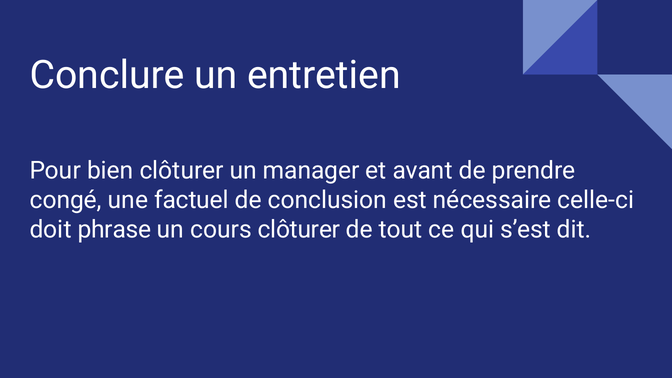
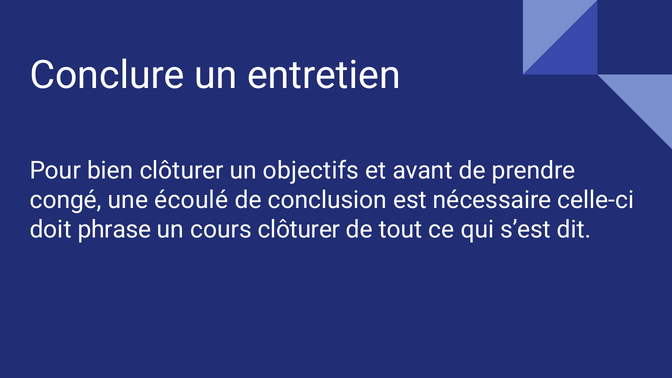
manager: manager -> objectifs
factuel: factuel -> écoulé
